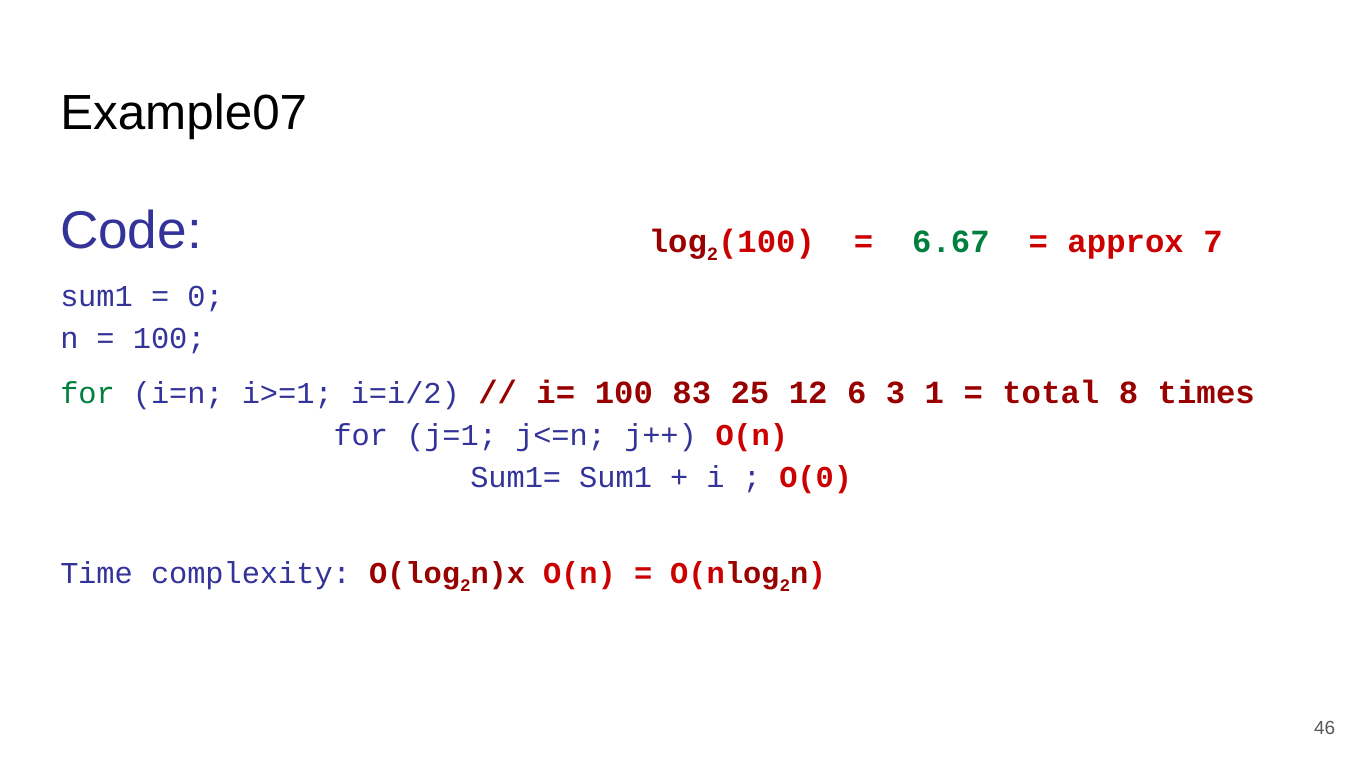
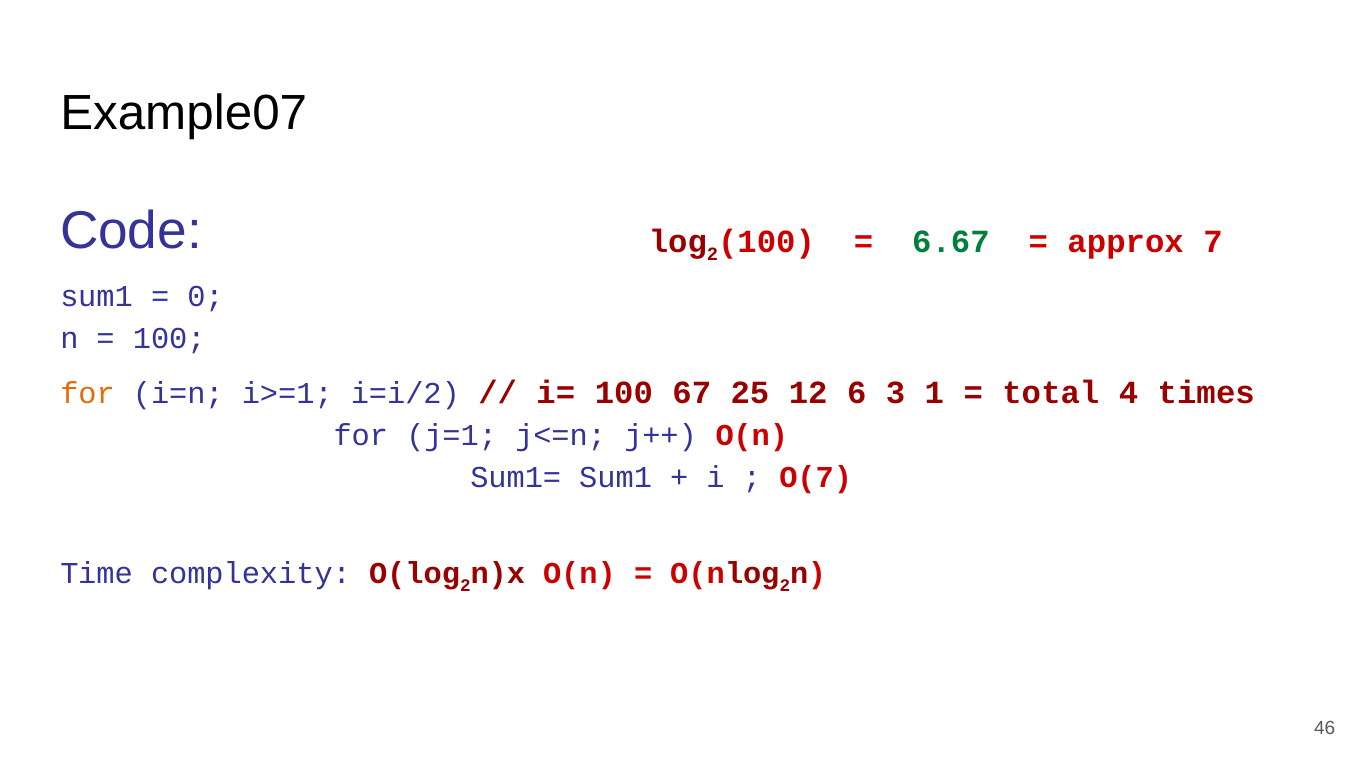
for at (88, 394) colour: green -> orange
83: 83 -> 67
8: 8 -> 4
O(0: O(0 -> O(7
